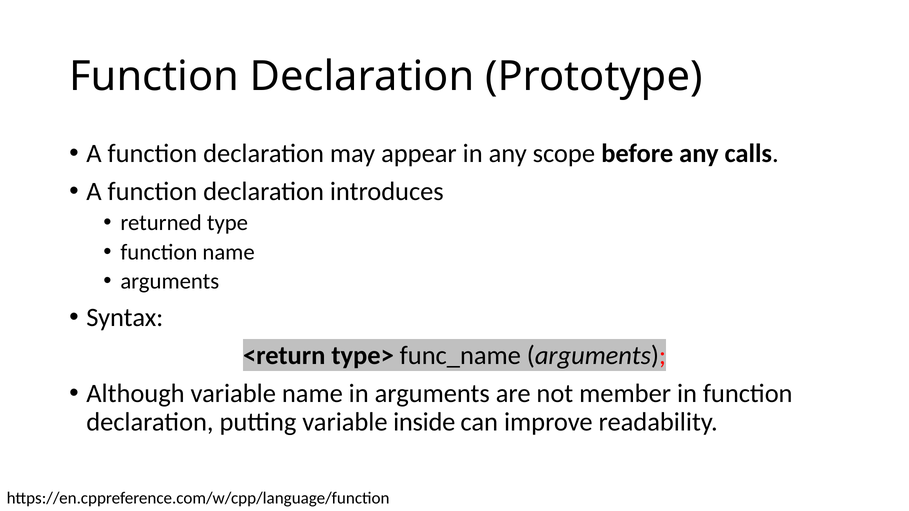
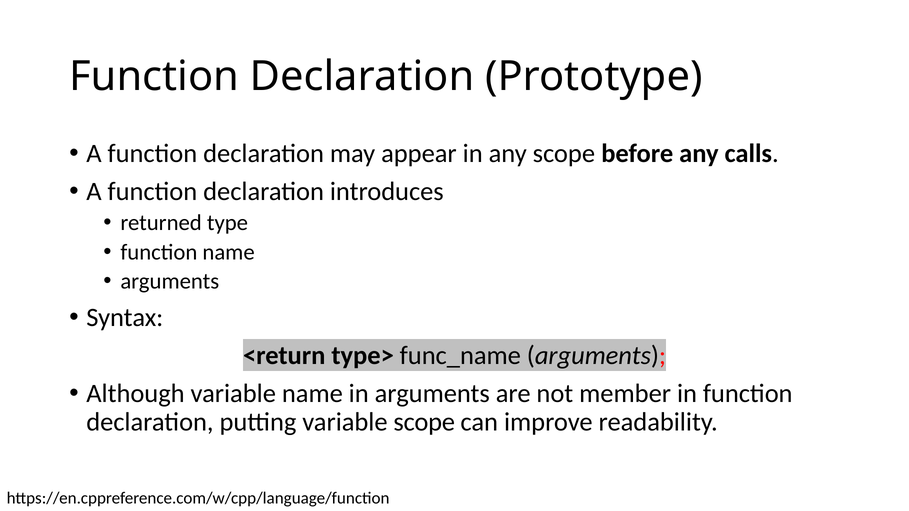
variable inside: inside -> scope
